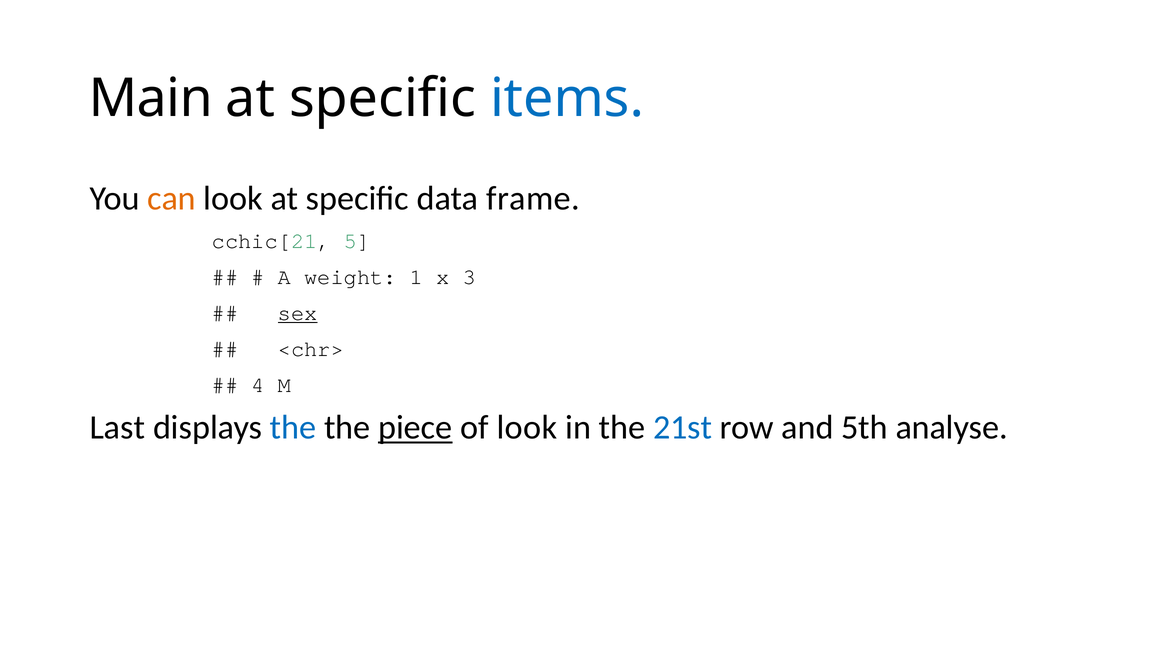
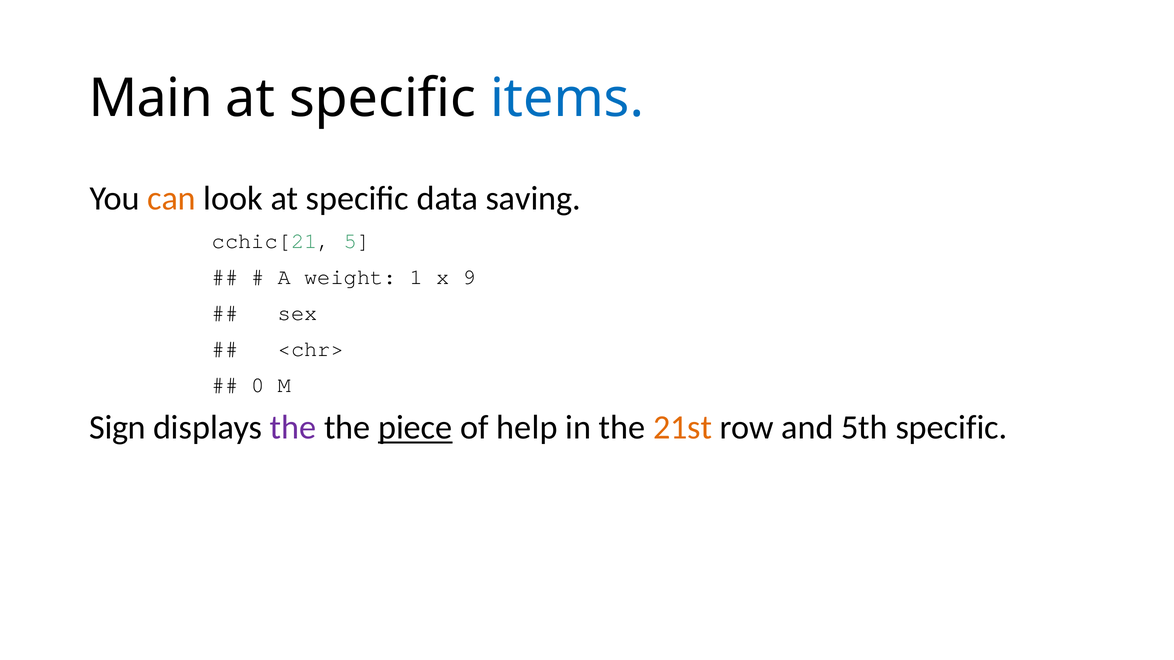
frame: frame -> saving
3: 3 -> 9
sex underline: present -> none
4: 4 -> 0
Last: Last -> Sign
the at (293, 428) colour: blue -> purple
of look: look -> help
21st colour: blue -> orange
5th analyse: analyse -> specific
